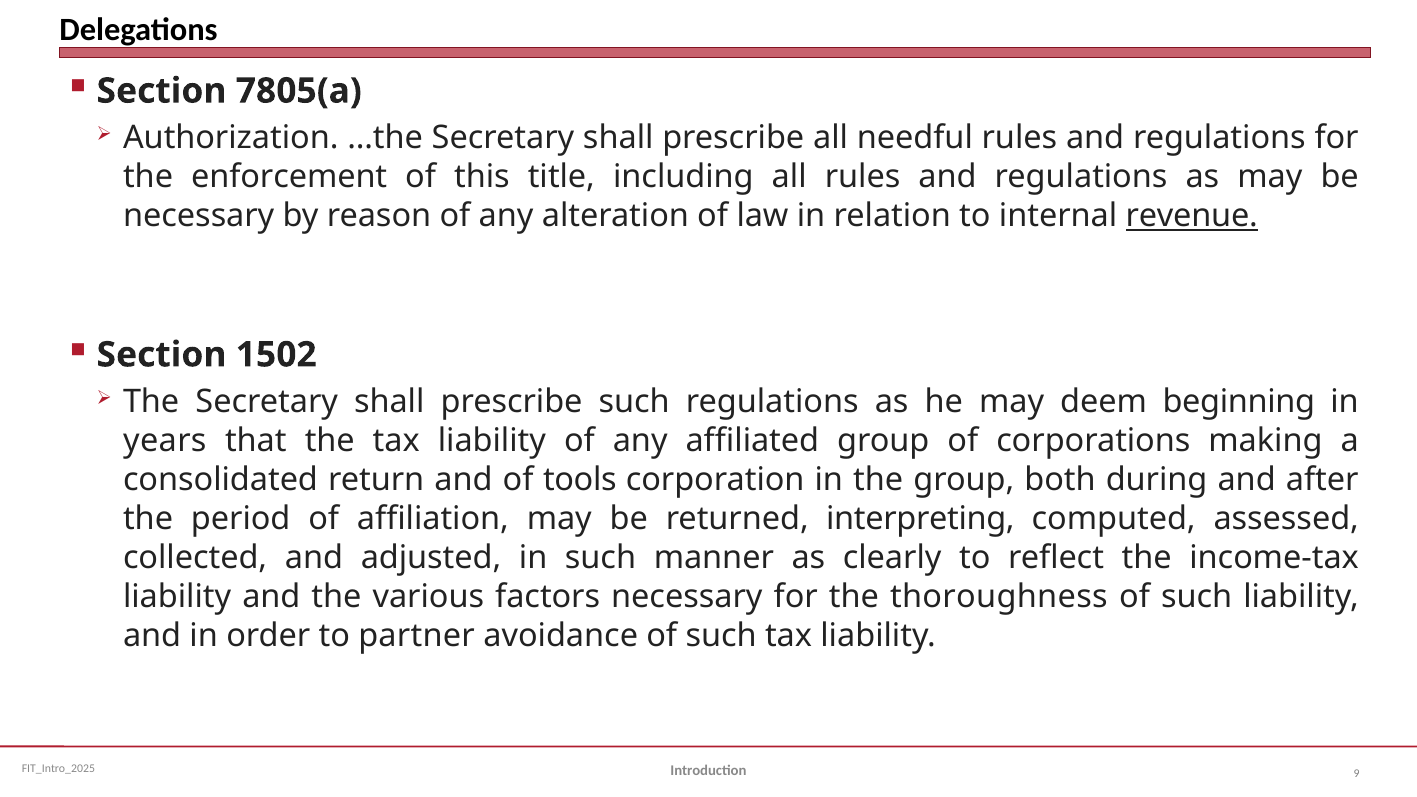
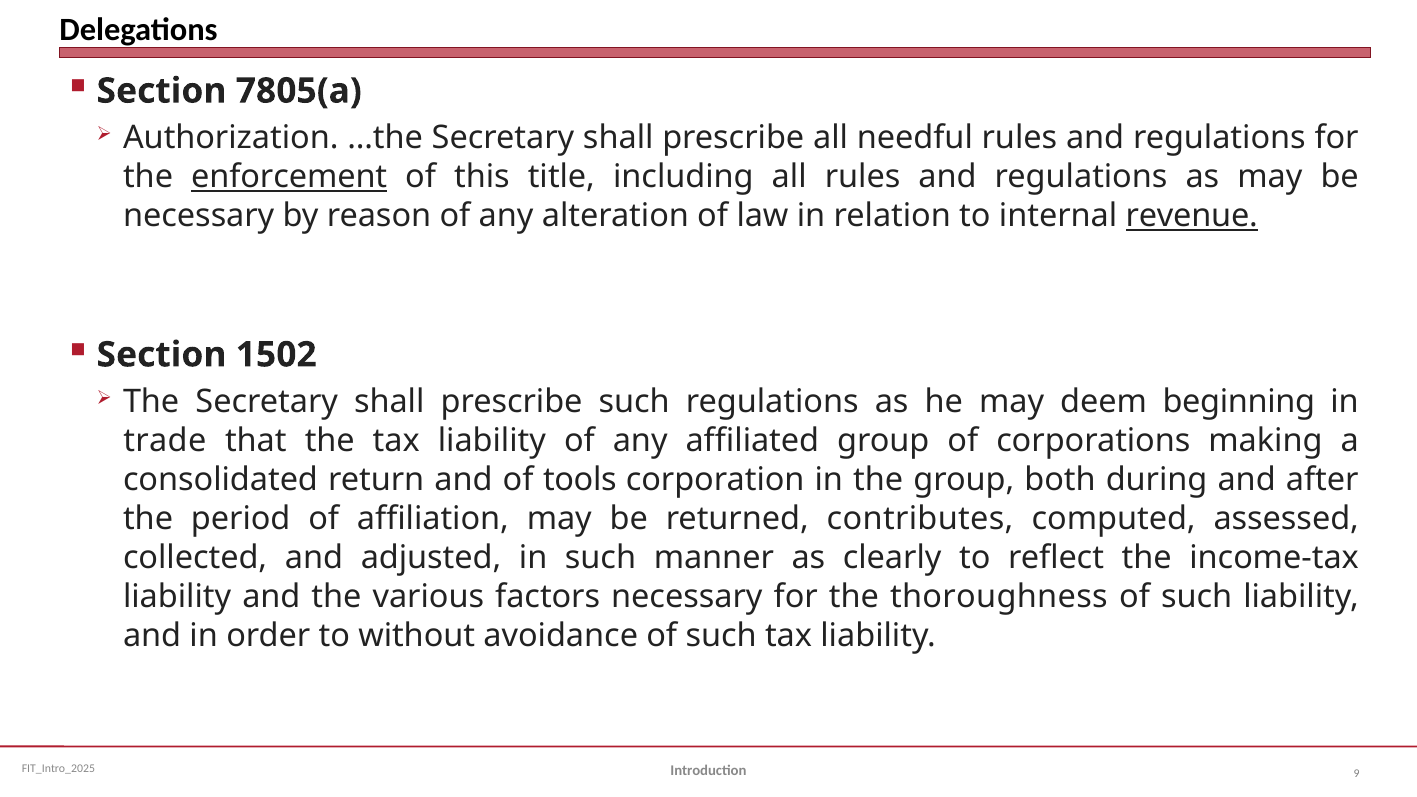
enforcement underline: none -> present
years: years -> trade
interpreting: interpreting -> contributes
partner: partner -> without
